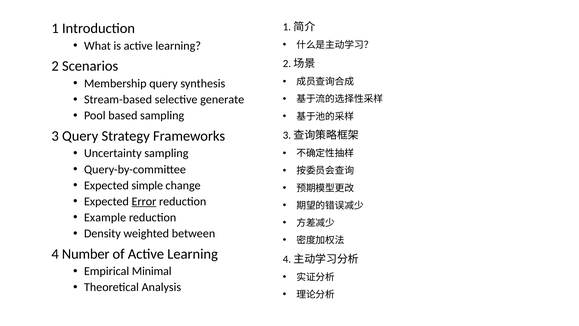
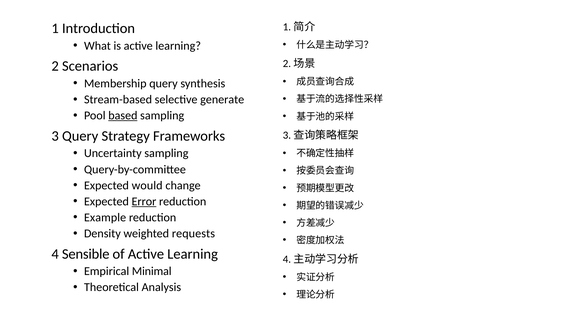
based underline: none -> present
simple: simple -> would
between: between -> requests
Number: Number -> Sensible
